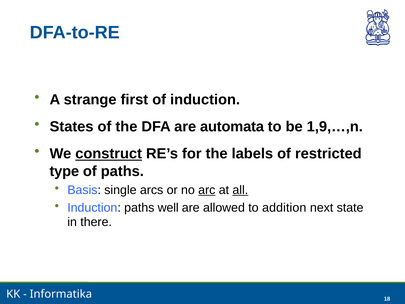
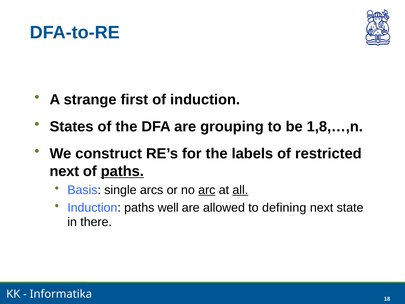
automata: automata -> grouping
1,9,…,n: 1,9,…,n -> 1,8,…,n
construct underline: present -> none
type at (64, 171): type -> next
paths at (122, 171) underline: none -> present
addition: addition -> defining
